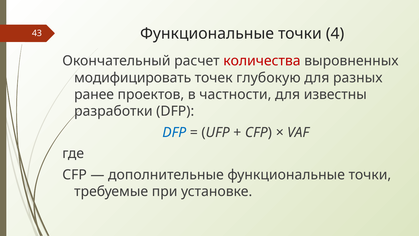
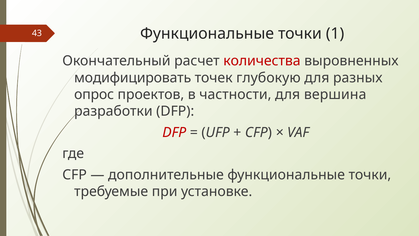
4: 4 -> 1
ранее: ранее -> опрос
известны: известны -> вершина
DFP at (174, 132) colour: blue -> red
